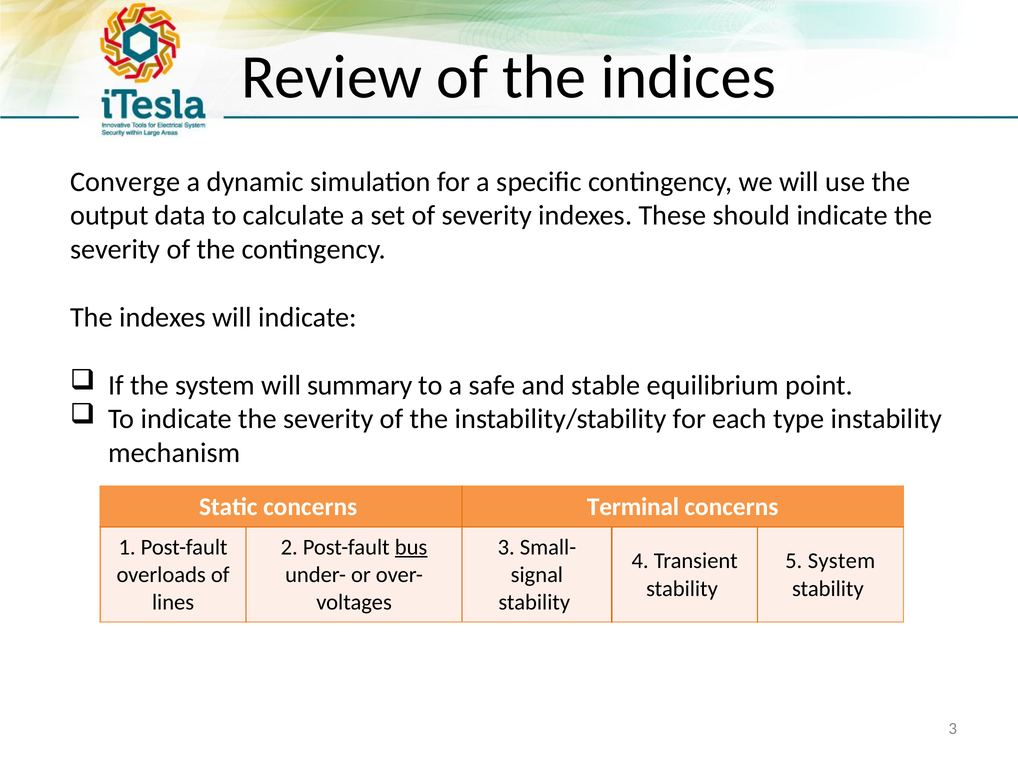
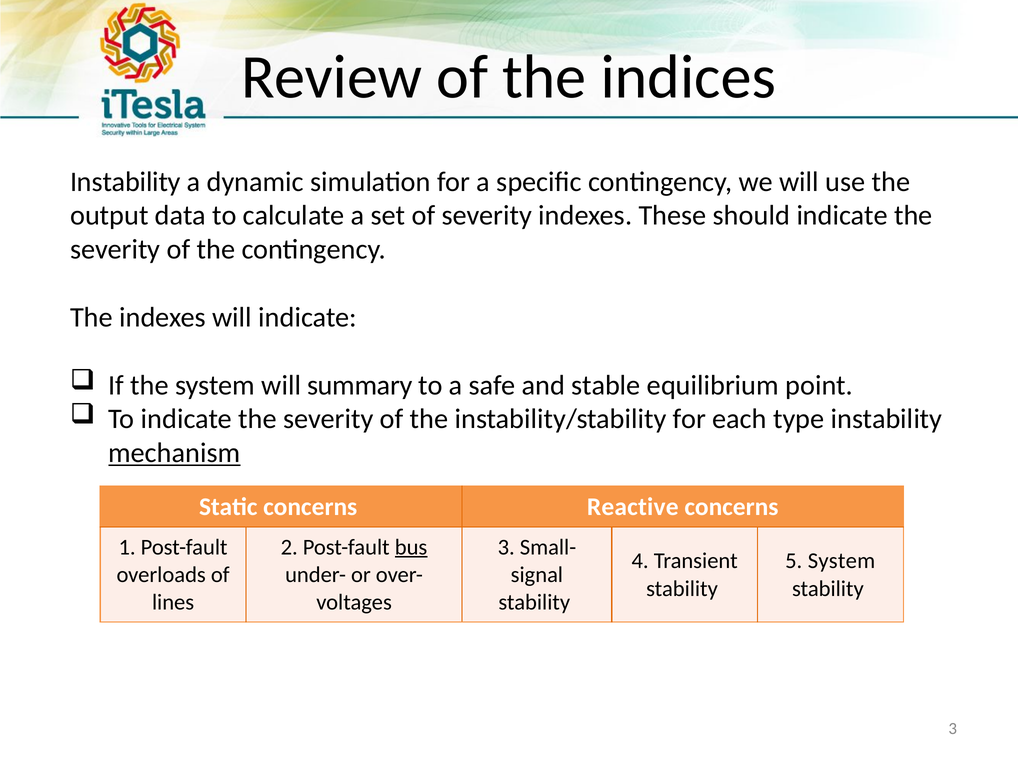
Converge at (125, 182): Converge -> Instability
mechanism underline: none -> present
Terminal: Terminal -> Reactive
